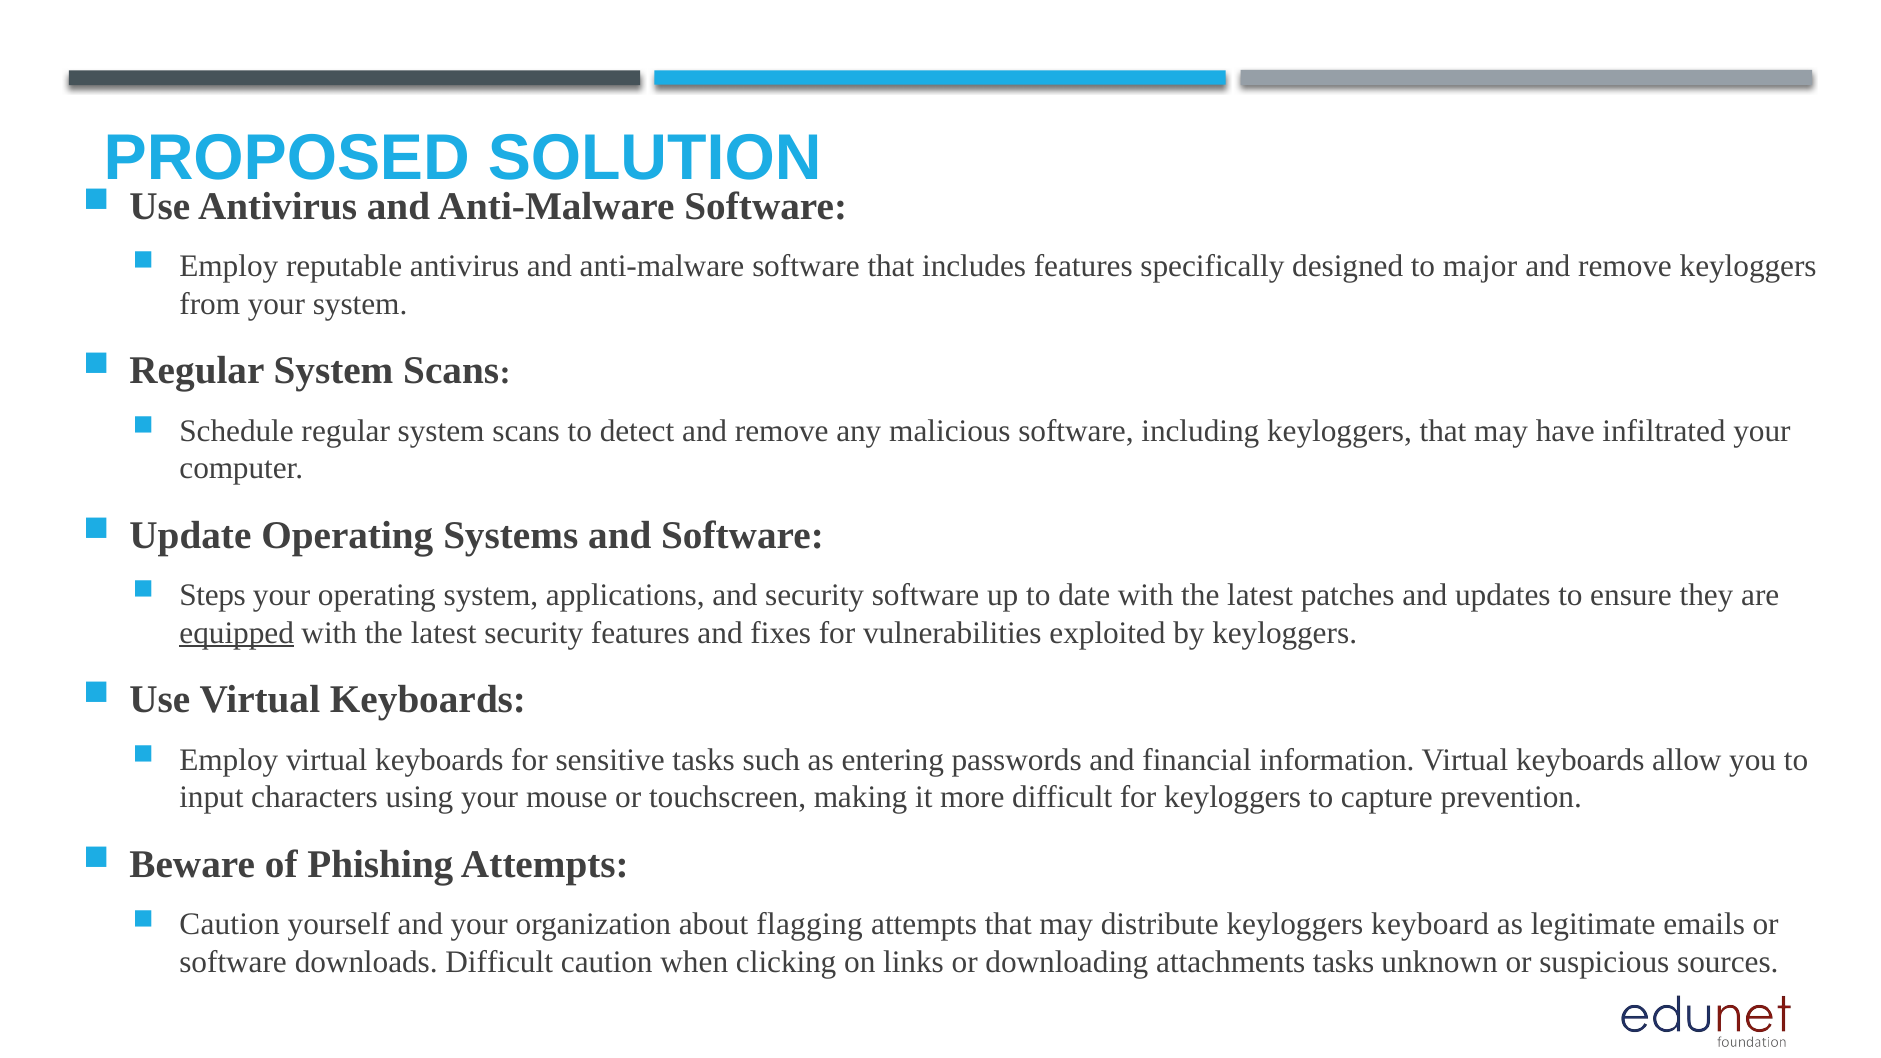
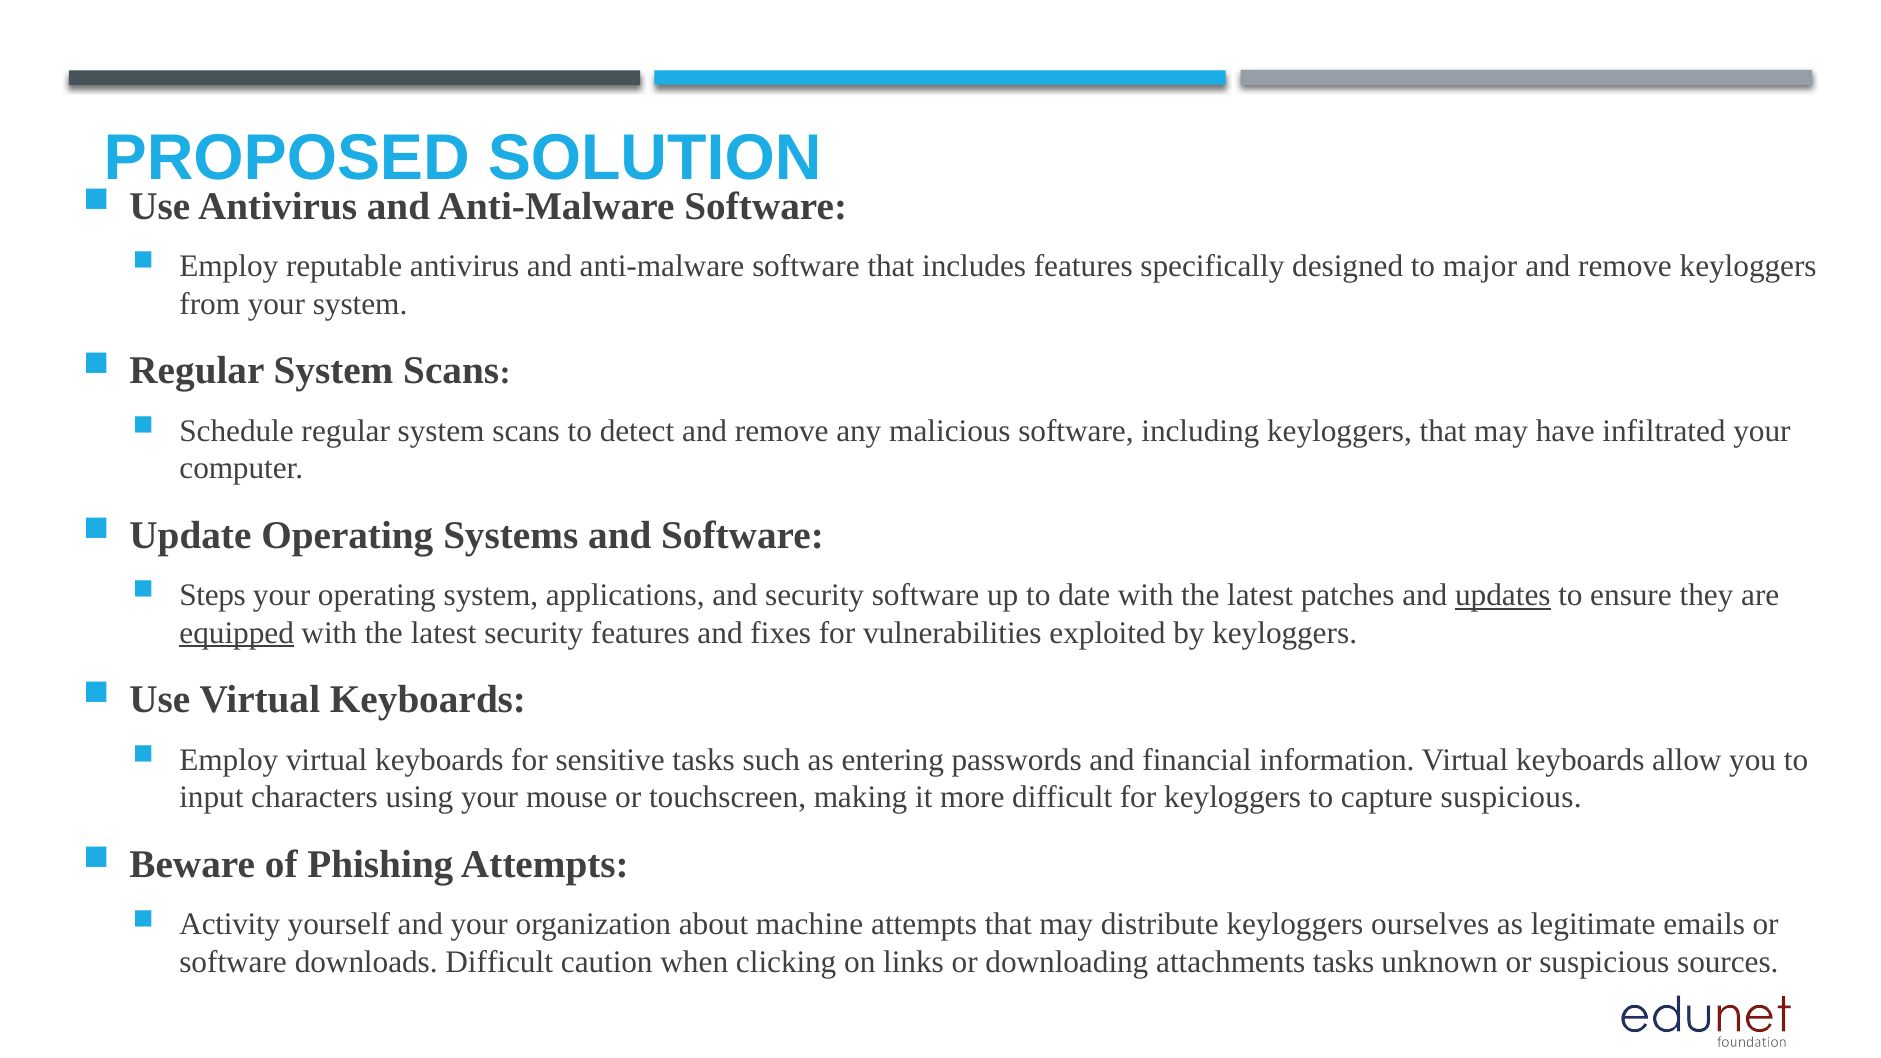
updates underline: none -> present
capture prevention: prevention -> suspicious
Caution at (230, 924): Caution -> Activity
flagging: flagging -> machine
keyboard: keyboard -> ourselves
